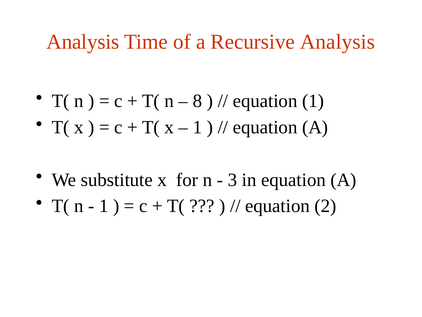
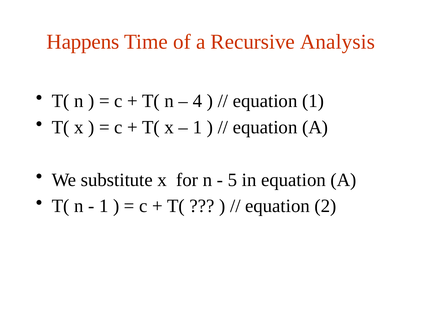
Analysis at (83, 42): Analysis -> Happens
8: 8 -> 4
3: 3 -> 5
